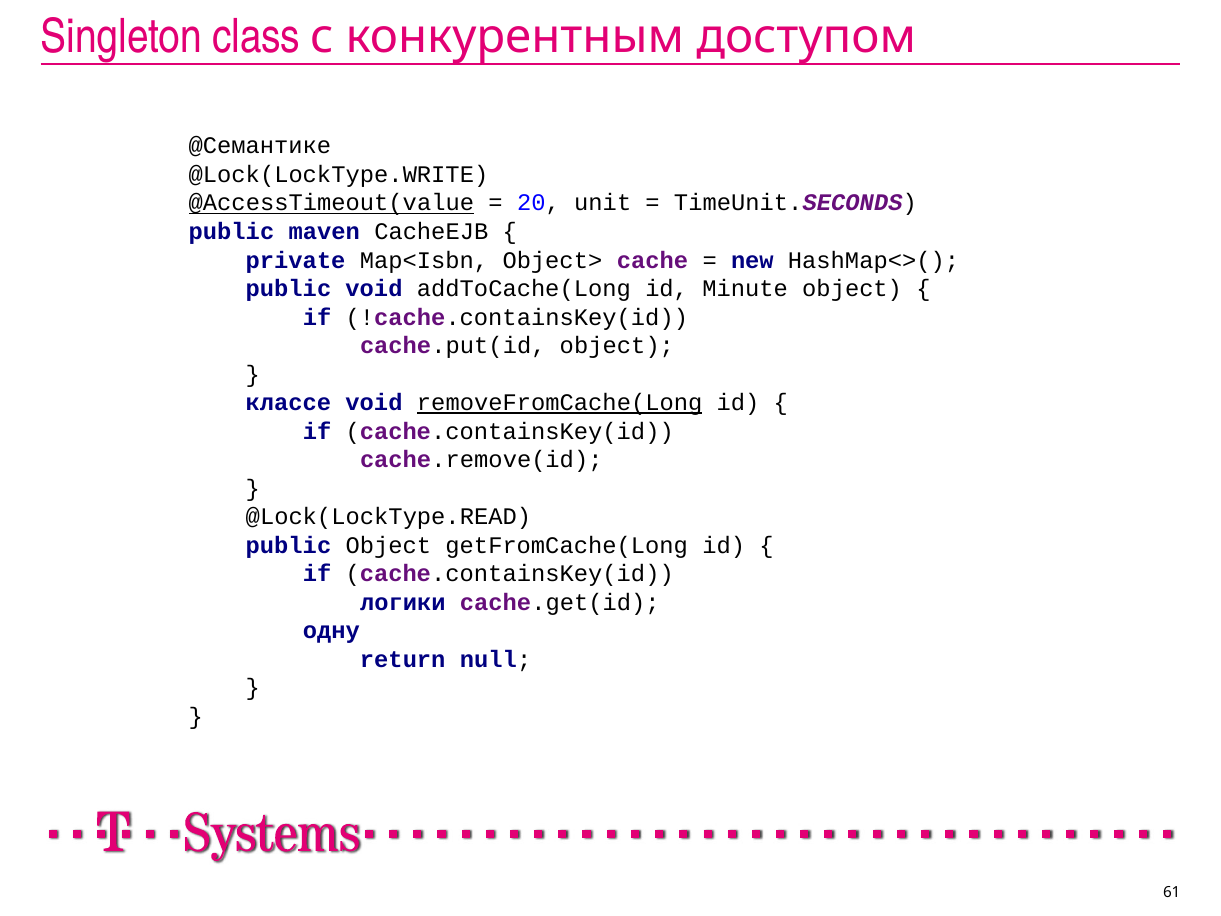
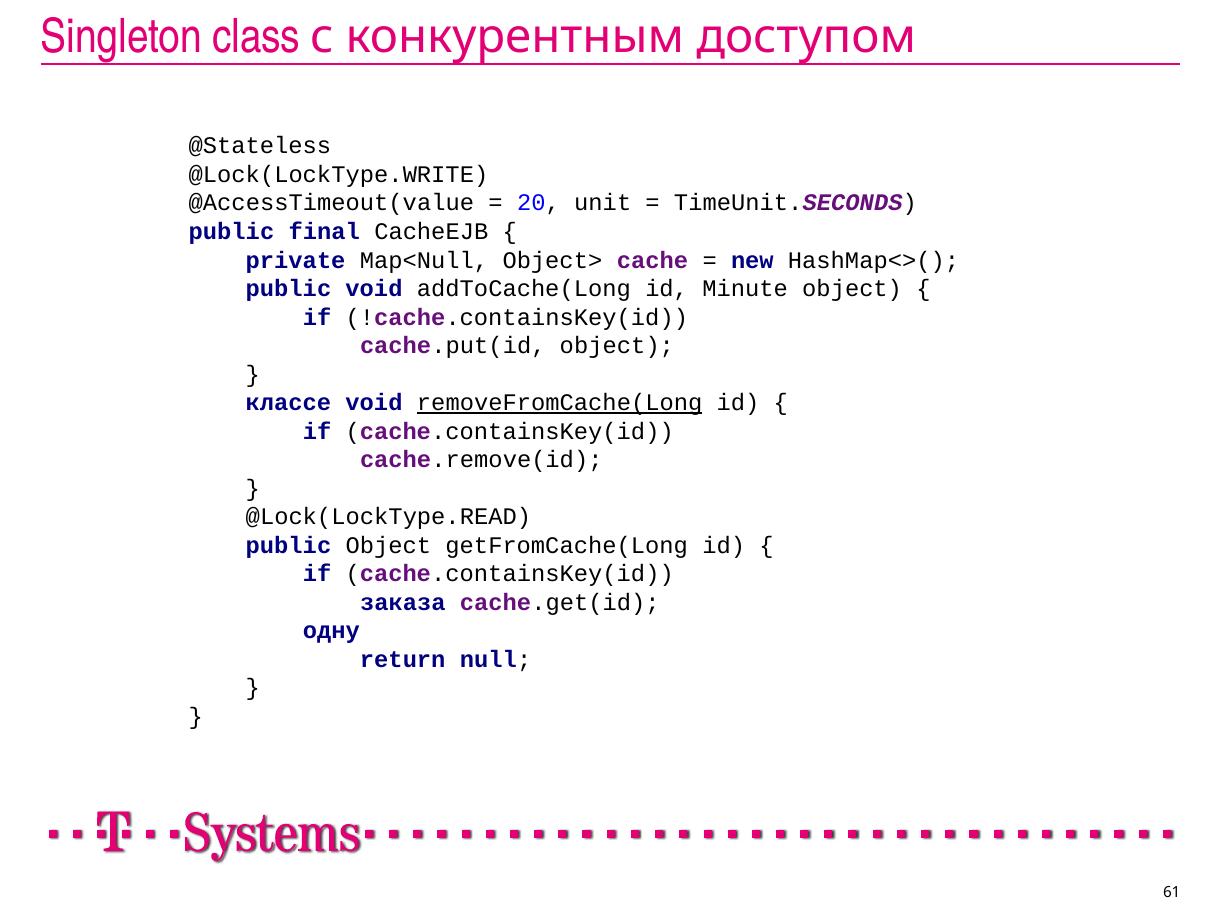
@Семантике: @Семантике -> @Stateless
@AccessTimeout(value underline: present -> none
maven: maven -> final
Map<Isbn: Map<Isbn -> Map<Null
логики: логики -> заказа
